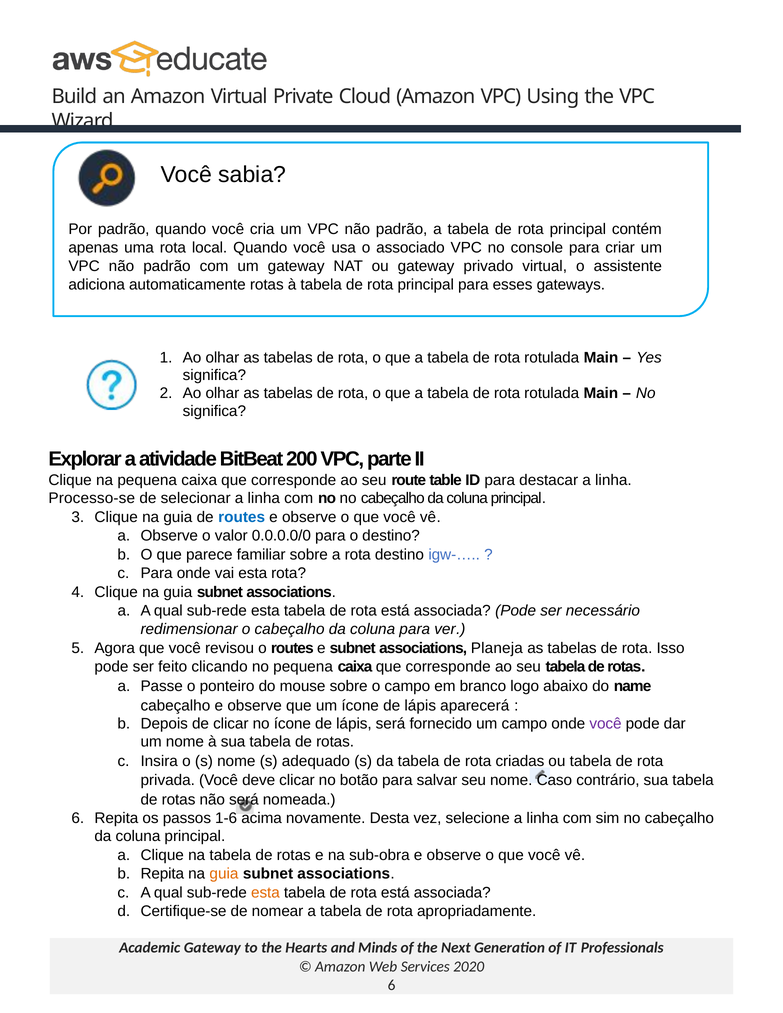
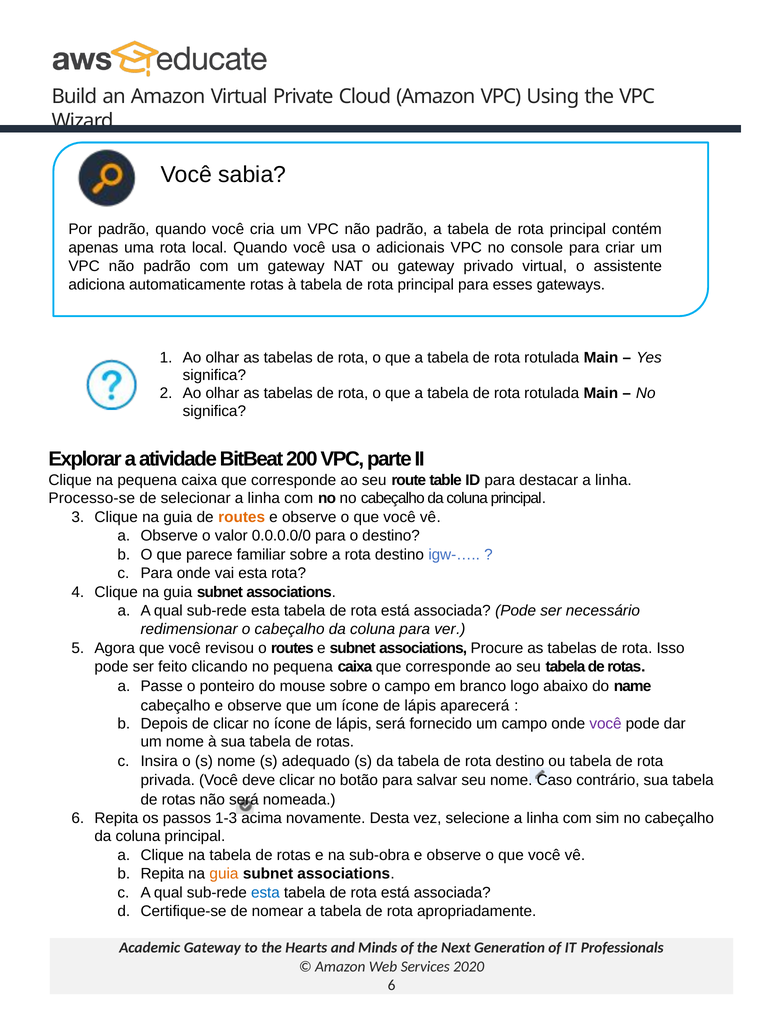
associado: associado -> adicionais
routes at (242, 517) colour: blue -> orange
Planeja: Planeja -> Procure
de rota criadas: criadas -> destino
1-6: 1-6 -> 1-3
esta at (265, 893) colour: orange -> blue
